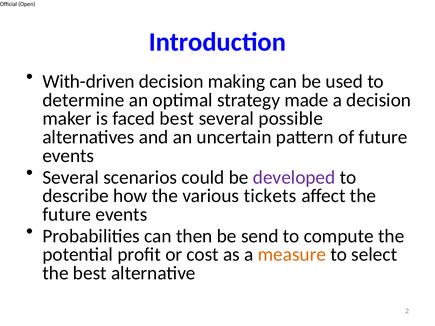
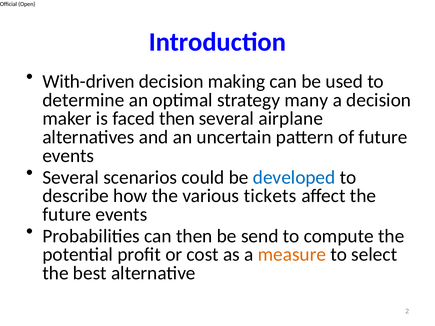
made: made -> many
faced best: best -> then
possible: possible -> airplane
developed colour: purple -> blue
